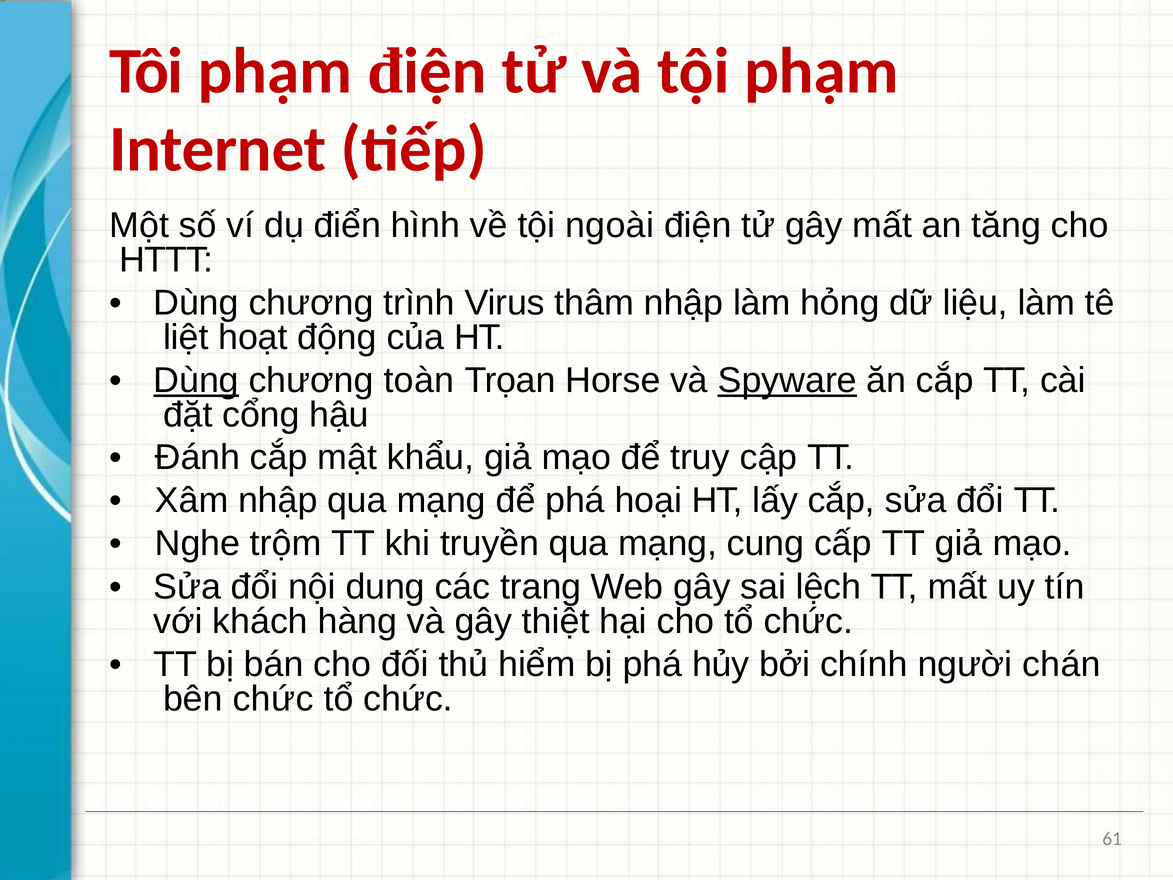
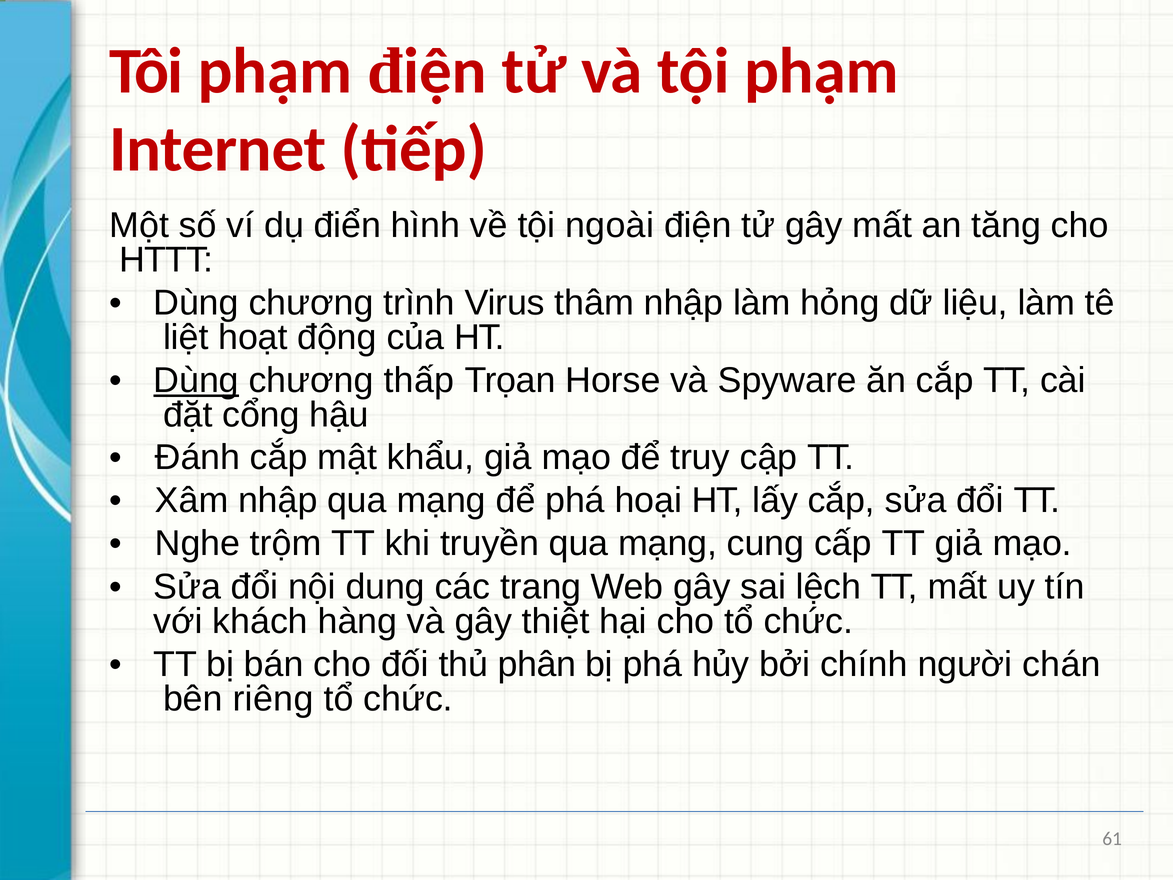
toàn: toàn -> thấp
Spyware underline: present -> none
hiểm: hiểm -> phân
bên chức: chức -> riêng
